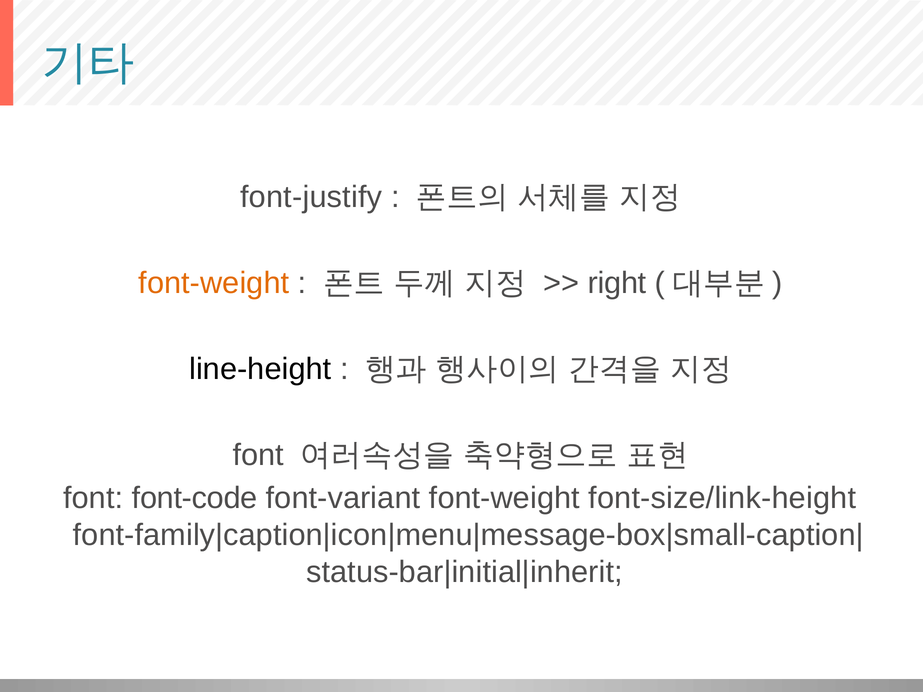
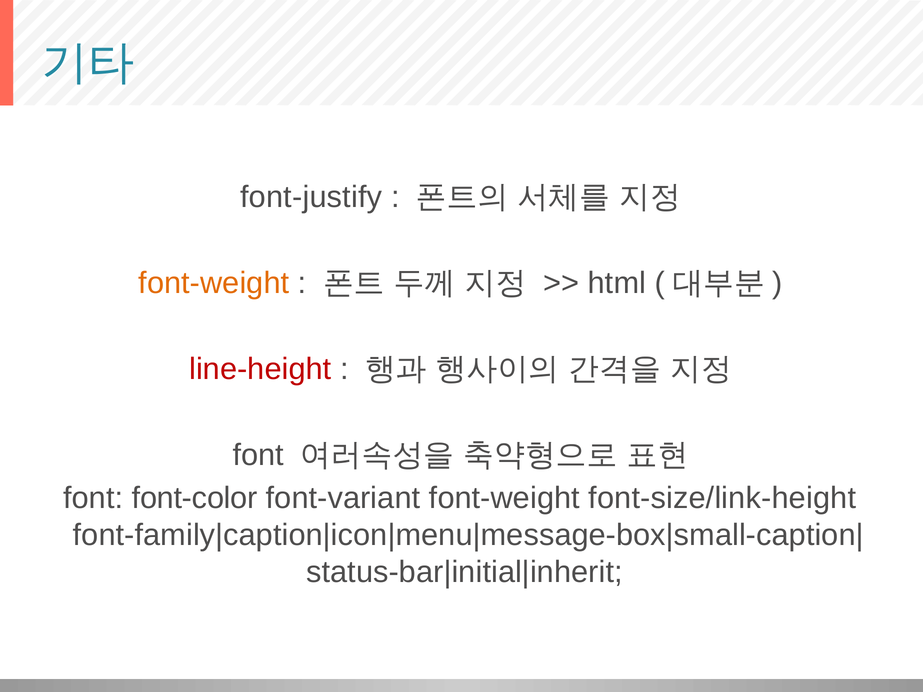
right: right -> html
line-height colour: black -> red
font-code: font-code -> font-color
